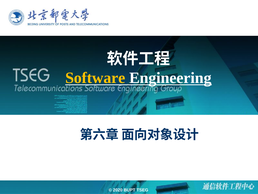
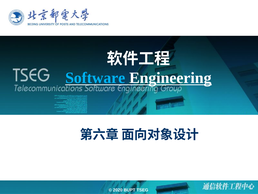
Software colour: yellow -> light blue
